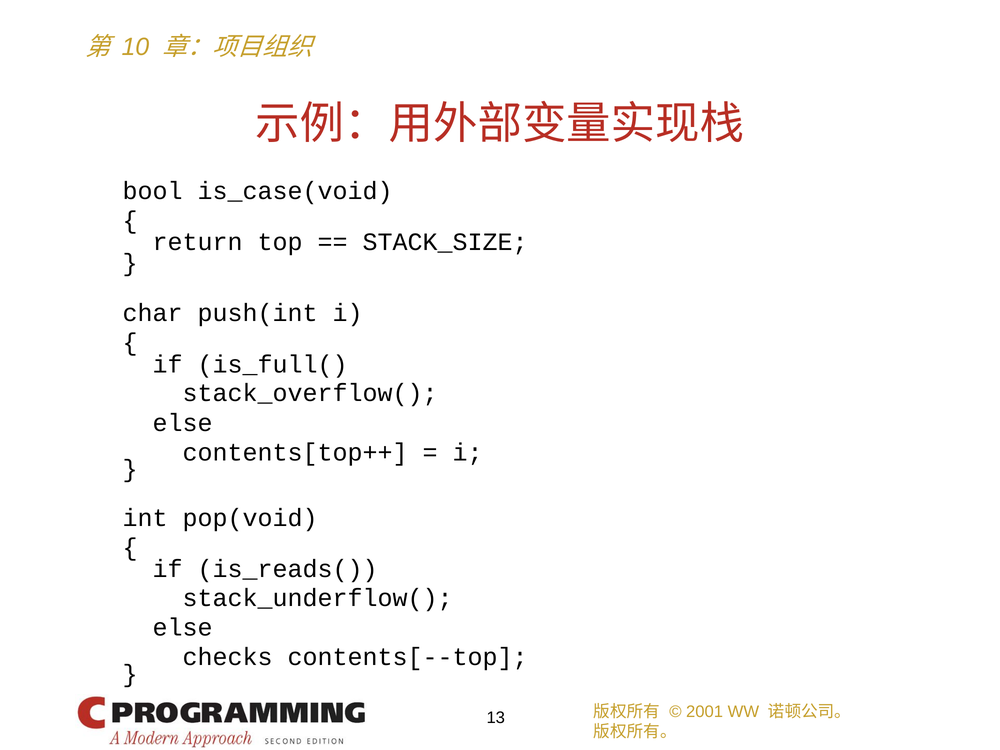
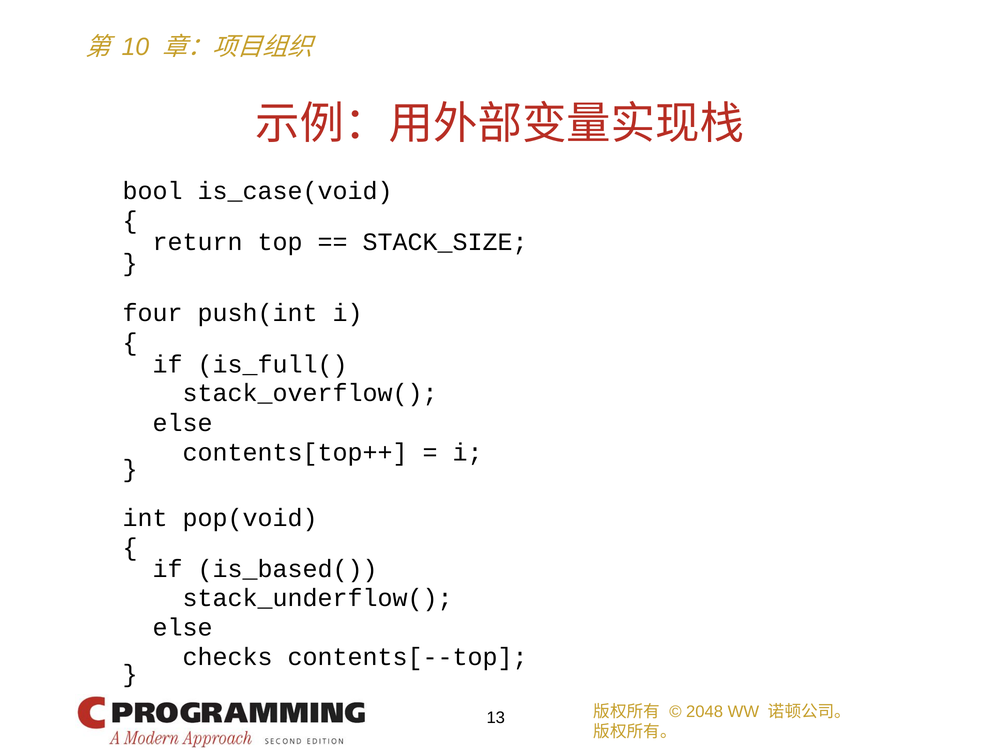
char: char -> four
is_reads(: is_reads( -> is_based(
2001: 2001 -> 2048
